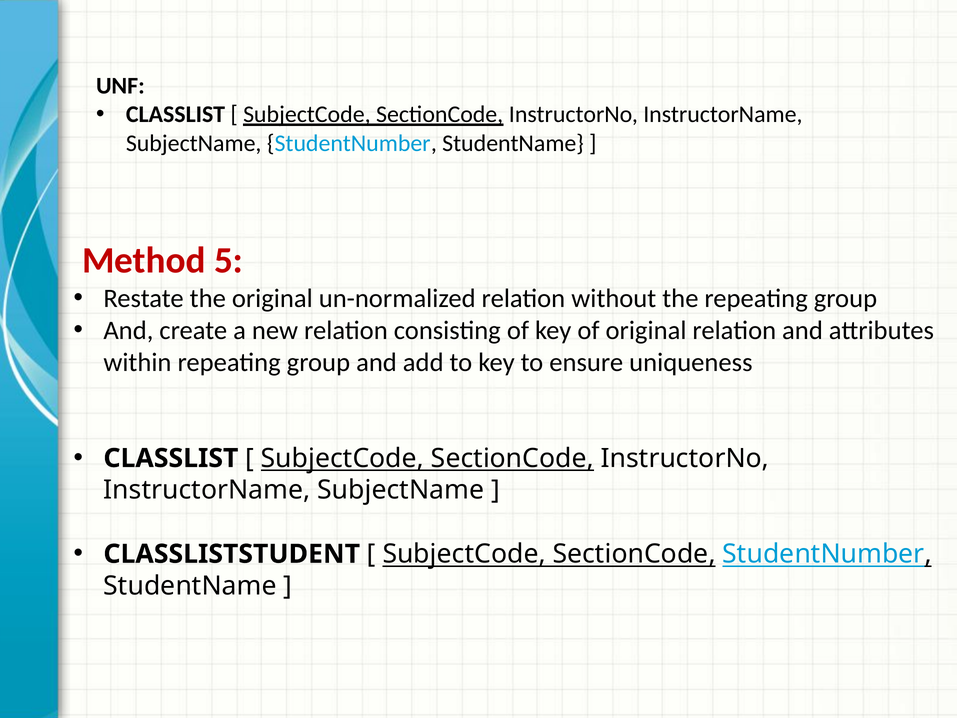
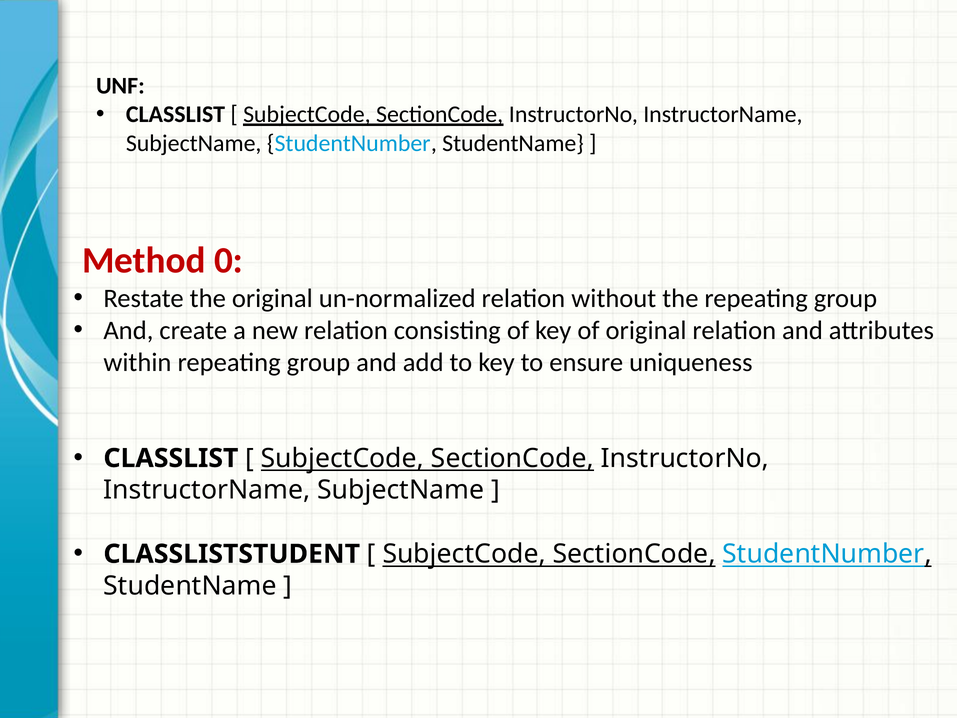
5: 5 -> 0
